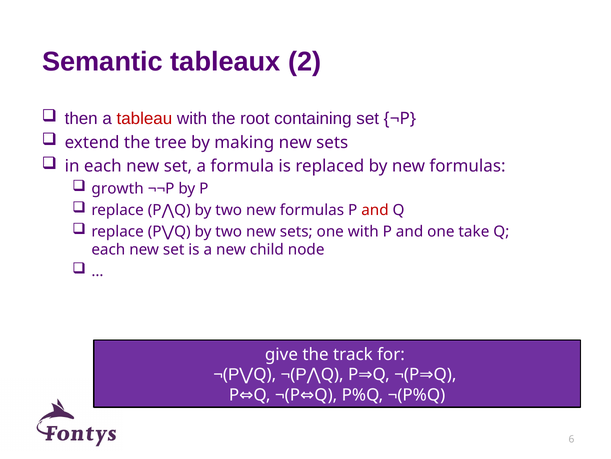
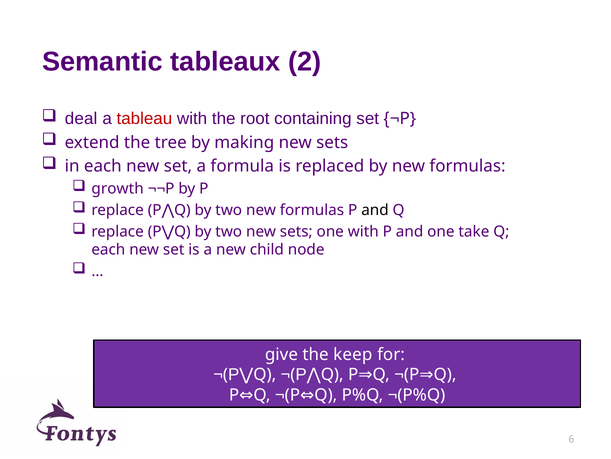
then: then -> deal
and at (375, 210) colour: red -> black
track: track -> keep
